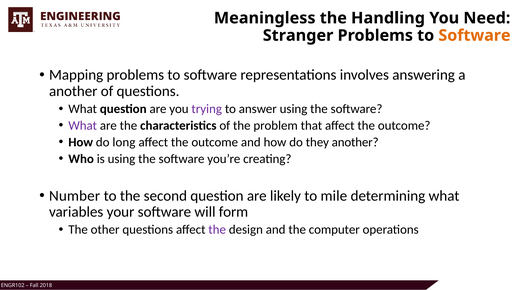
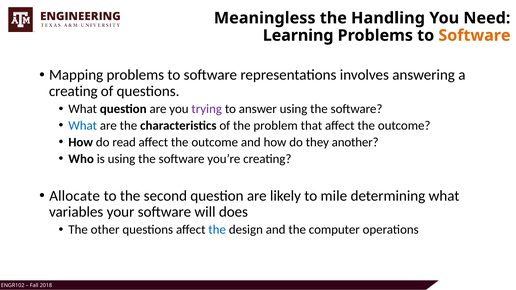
Stranger: Stranger -> Learning
another at (73, 91): another -> creating
What at (83, 126) colour: purple -> blue
long: long -> read
Number: Number -> Allocate
form: form -> does
the at (217, 230) colour: purple -> blue
